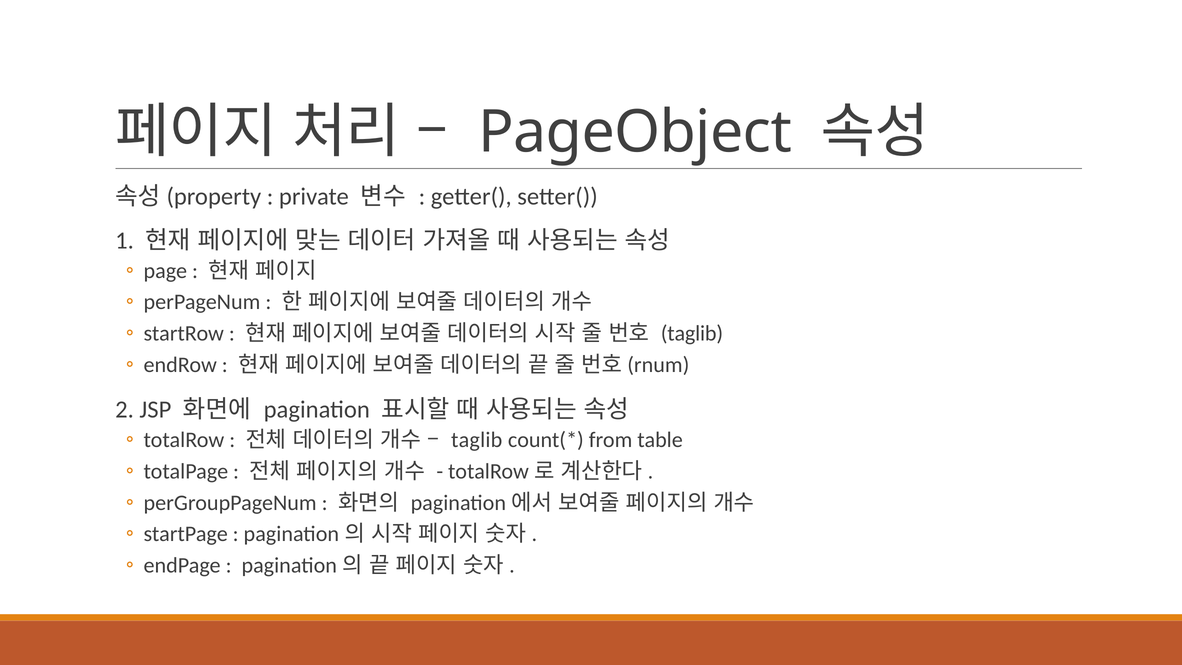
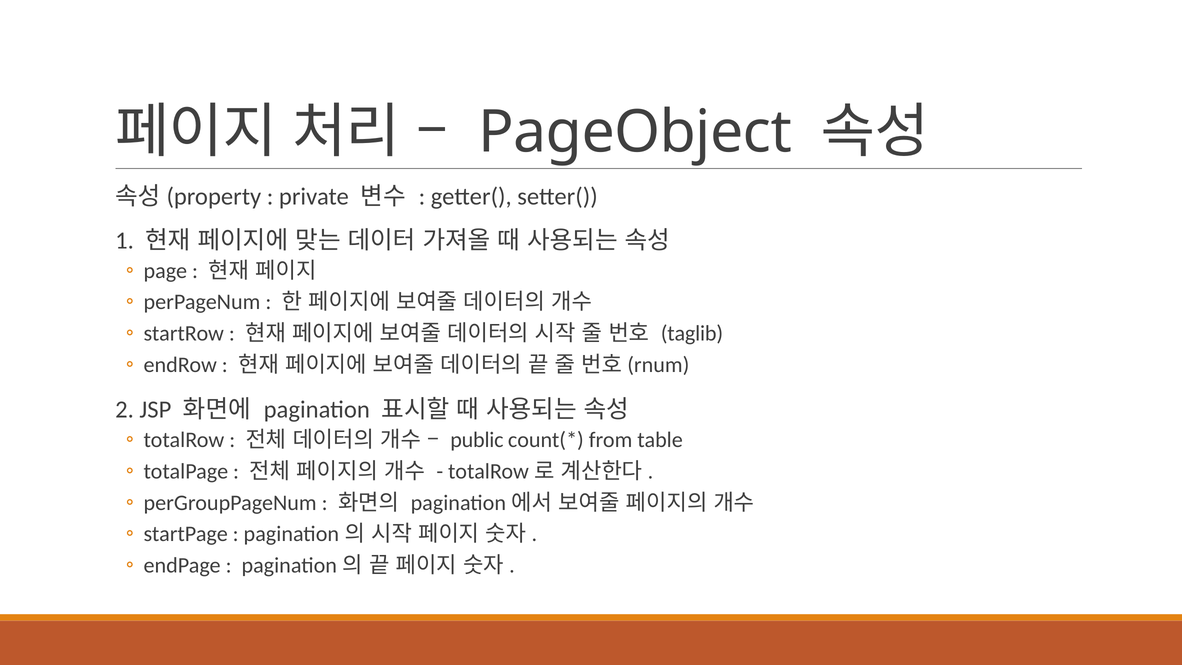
taglib at (477, 440): taglib -> public
